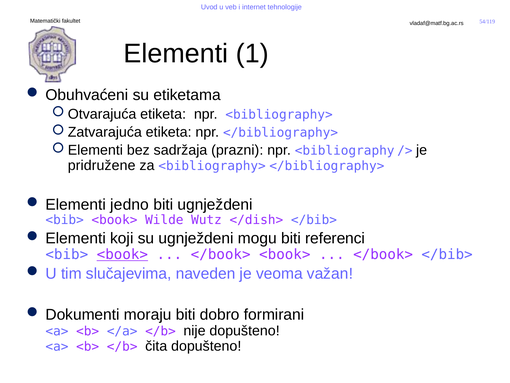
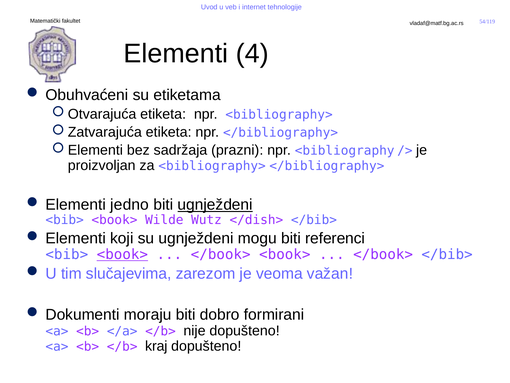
1: 1 -> 4
pridružene: pridružene -> proizvoljan
ugnježdeni at (215, 204) underline: none -> present
naveden: naveden -> zarezom
čita: čita -> kraj
